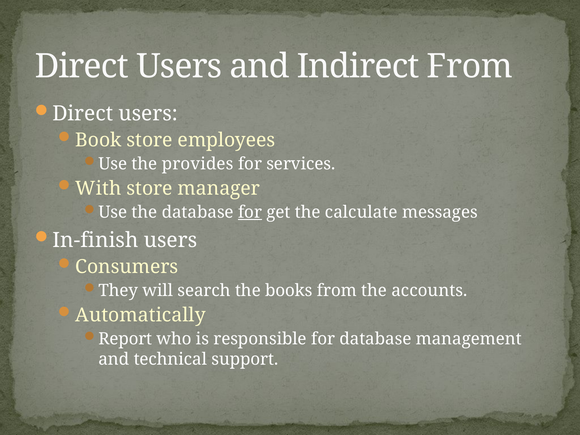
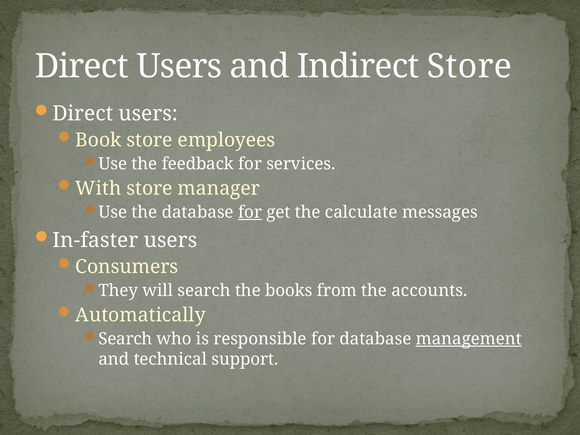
Indirect From: From -> Store
provides: provides -> feedback
In-finish: In-finish -> In-faster
Report at (125, 339): Report -> Search
management underline: none -> present
